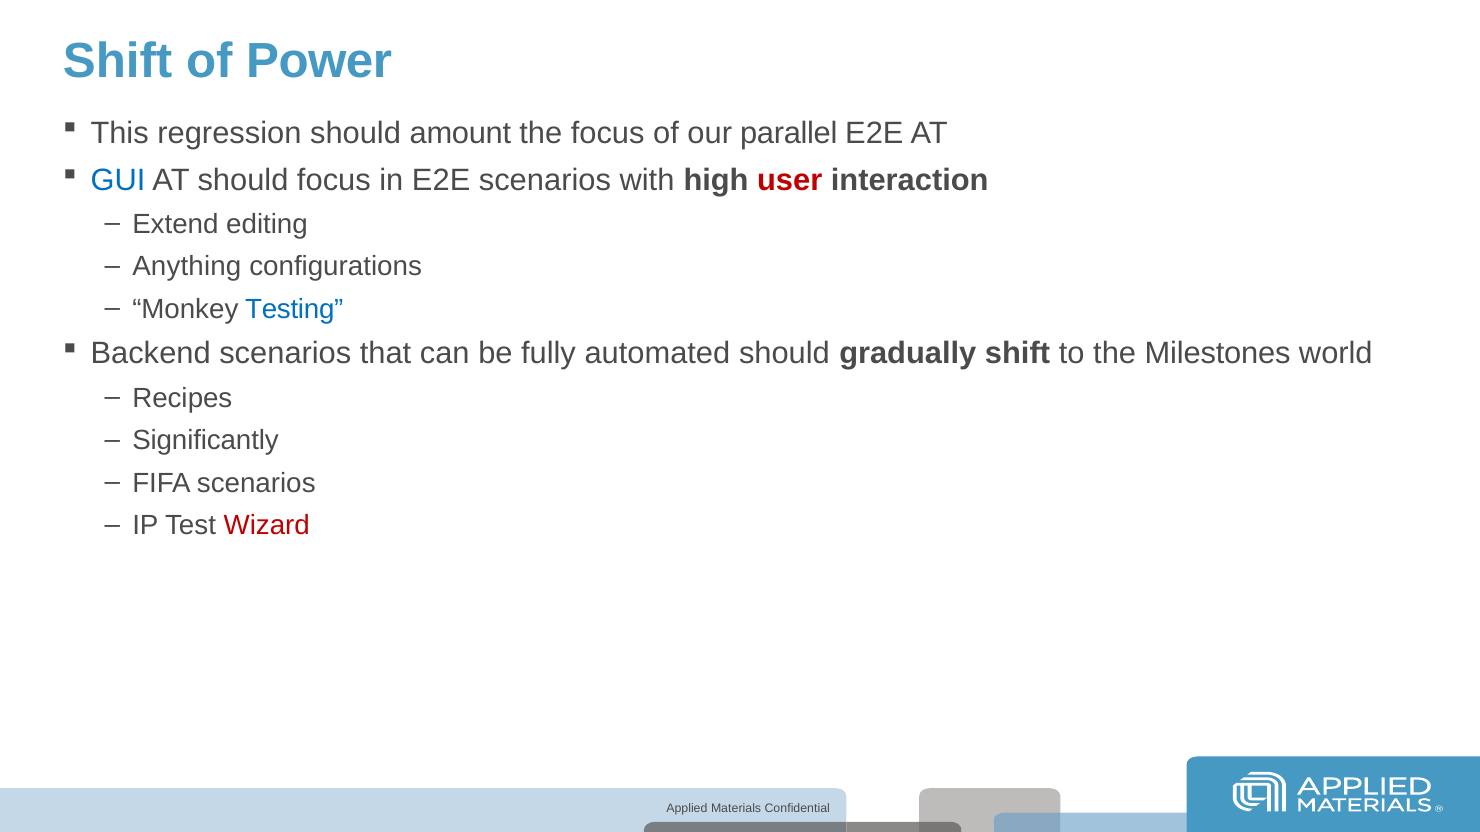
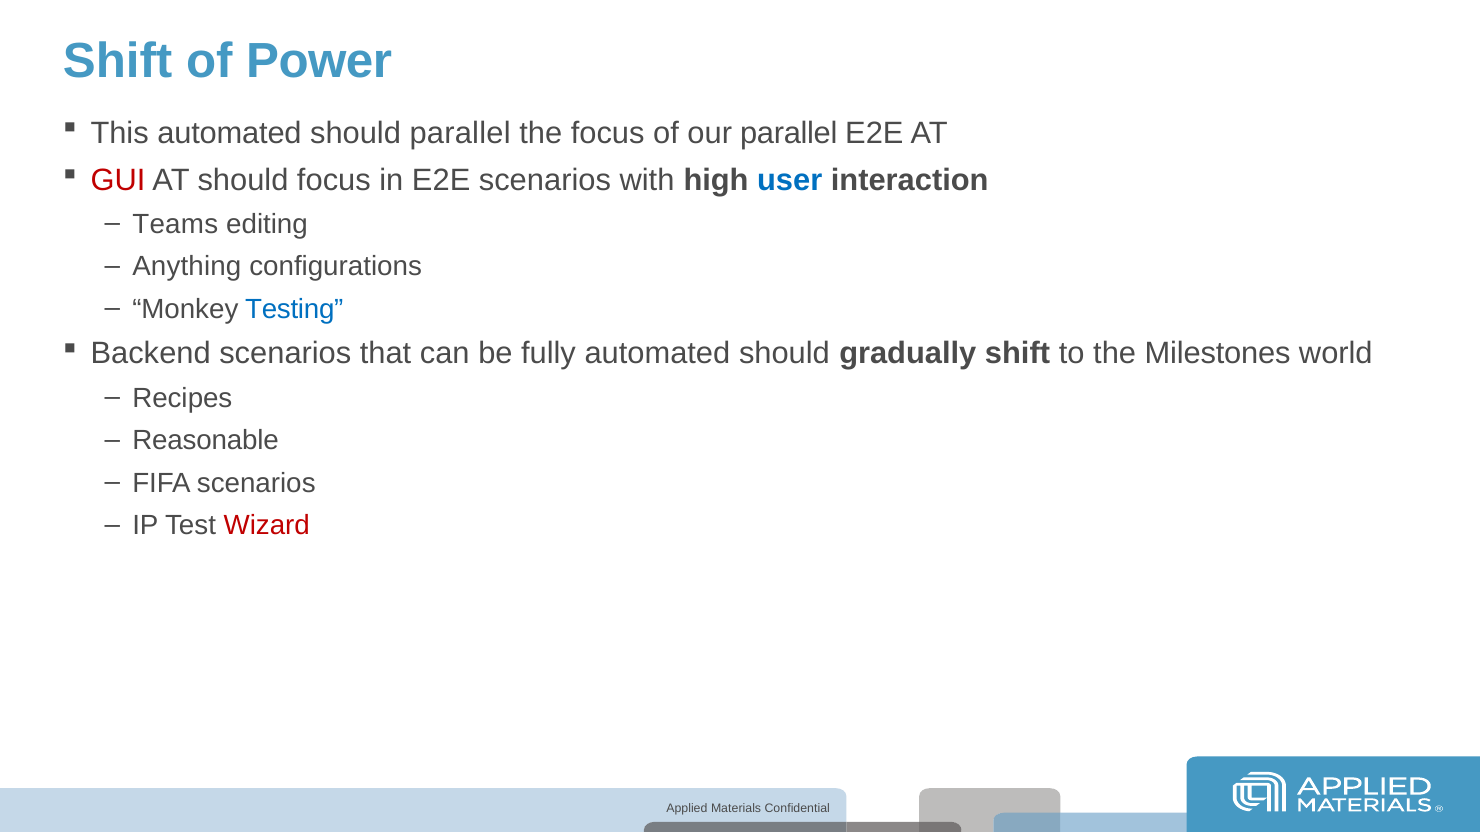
This regression: regression -> automated
should amount: amount -> parallel
GUI colour: blue -> red
user colour: red -> blue
Extend: Extend -> Teams
Significantly: Significantly -> Reasonable
